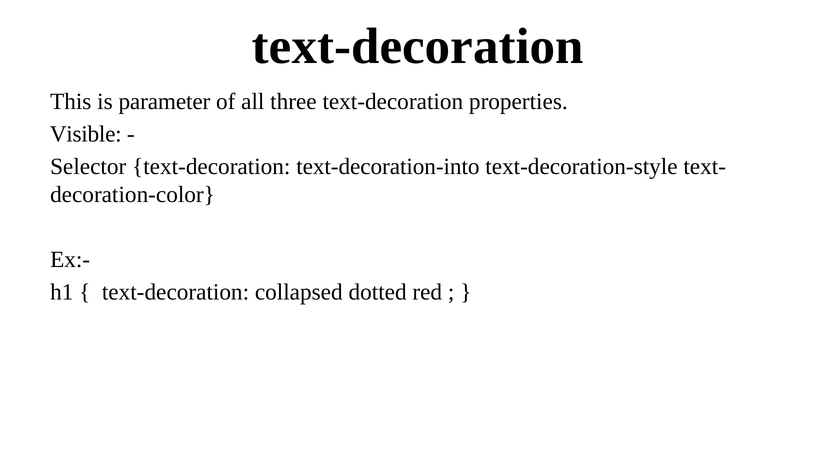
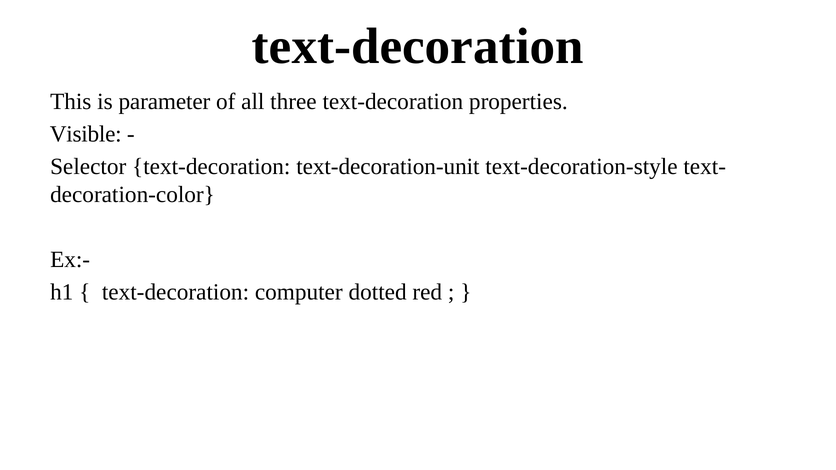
text-decoration-into: text-decoration-into -> text-decoration-unit
collapsed: collapsed -> computer
